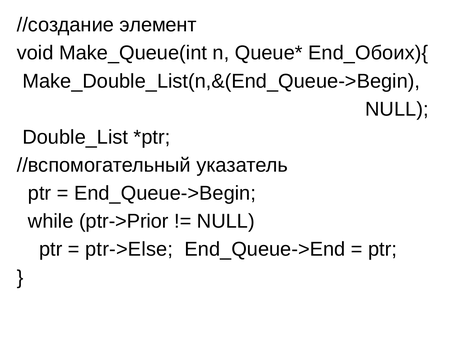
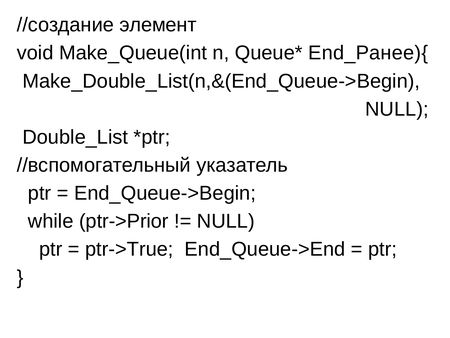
End_Обоих){: End_Обоих){ -> End_Ранее){
ptr->Else: ptr->Else -> ptr->True
